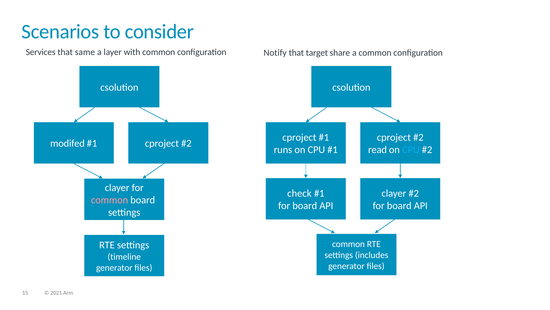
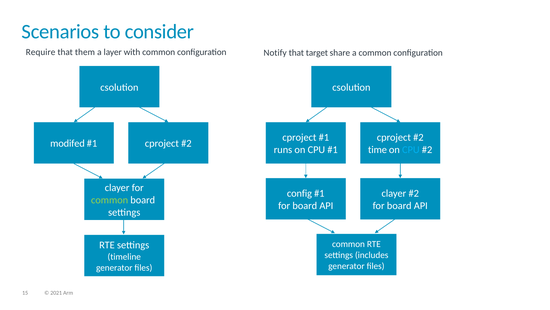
Services: Services -> Require
same: same -> them
read: read -> time
check: check -> config
common at (110, 200) colour: pink -> light green
